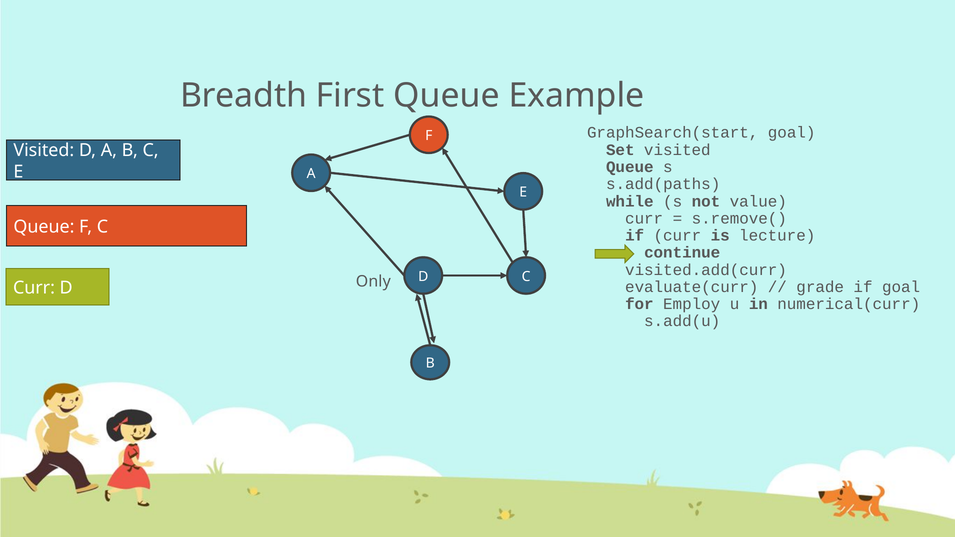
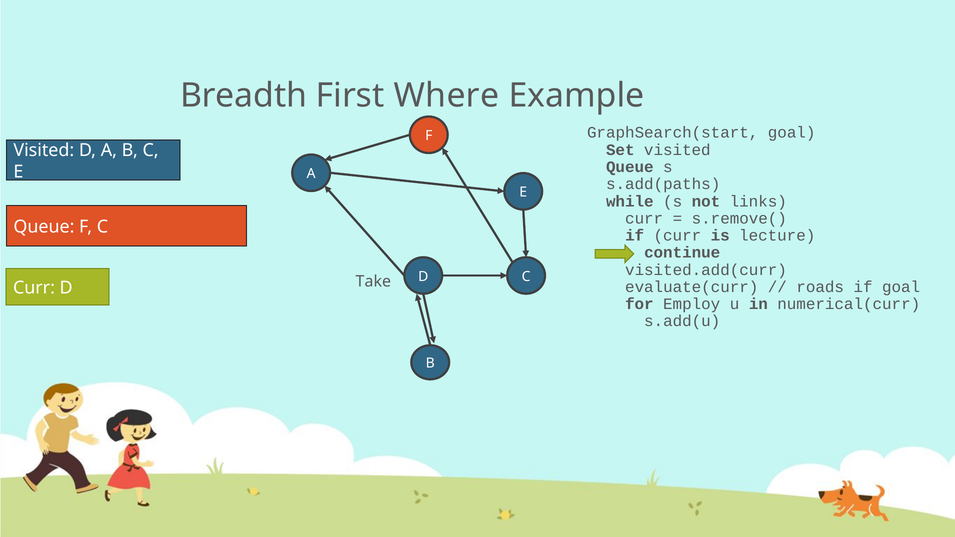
First Queue: Queue -> Where
value: value -> links
Only: Only -> Take
grade: grade -> roads
